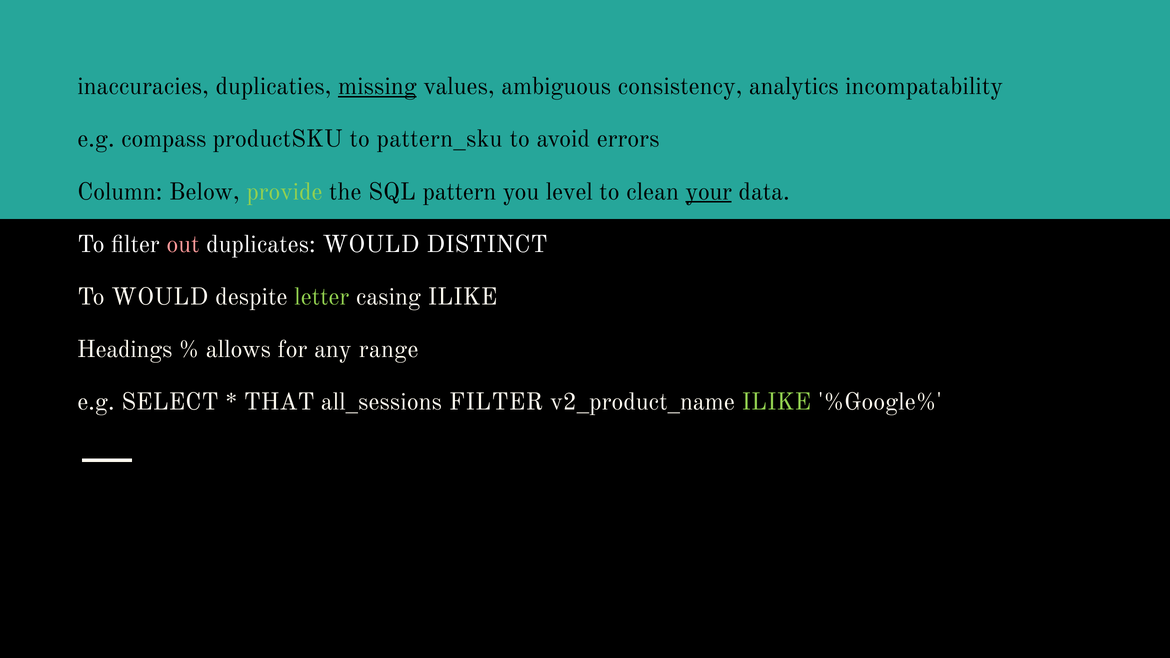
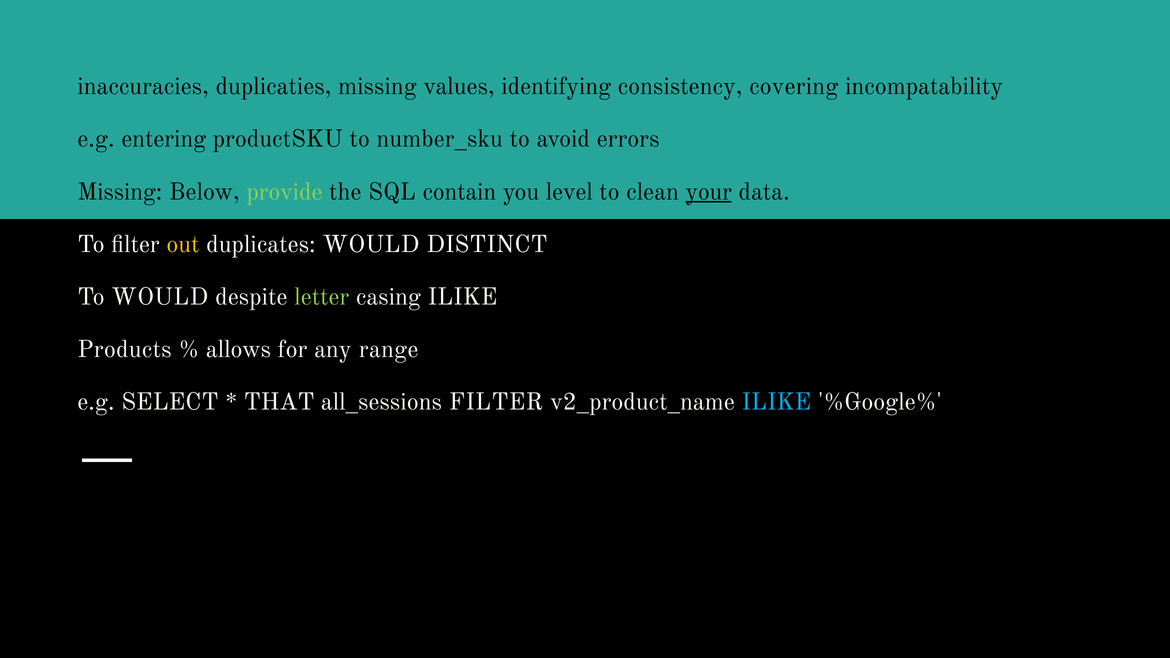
missing at (377, 86) underline: present -> none
ambiguous: ambiguous -> identifying
analytics: analytics -> covering
compass: compass -> entering
pattern_sku: pattern_sku -> number_sku
Column at (120, 192): Column -> Missing
pattern: pattern -> contain
out colour: pink -> yellow
Headings: Headings -> Products
ILIKE at (776, 402) colour: light green -> light blue
